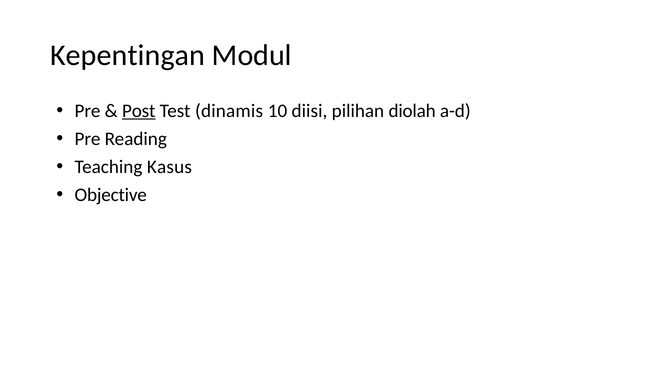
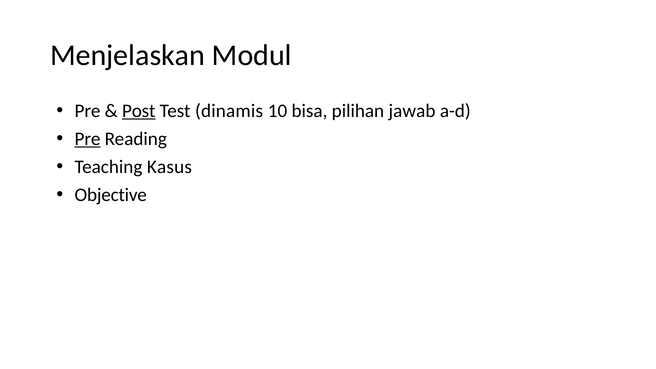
Kepentingan: Kepentingan -> Menjelaskan
diisi: diisi -> bisa
diolah: diolah -> jawab
Pre at (88, 139) underline: none -> present
